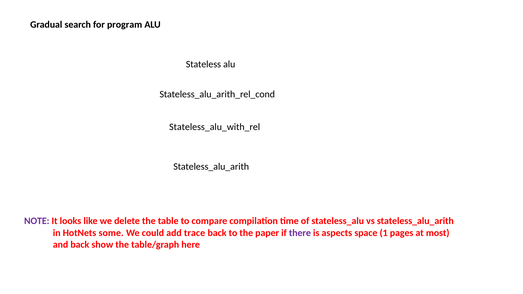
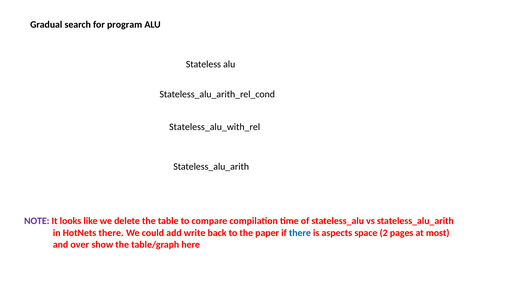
HotNets some: some -> there
trace: trace -> write
there at (300, 233) colour: purple -> blue
1: 1 -> 2
and back: back -> over
